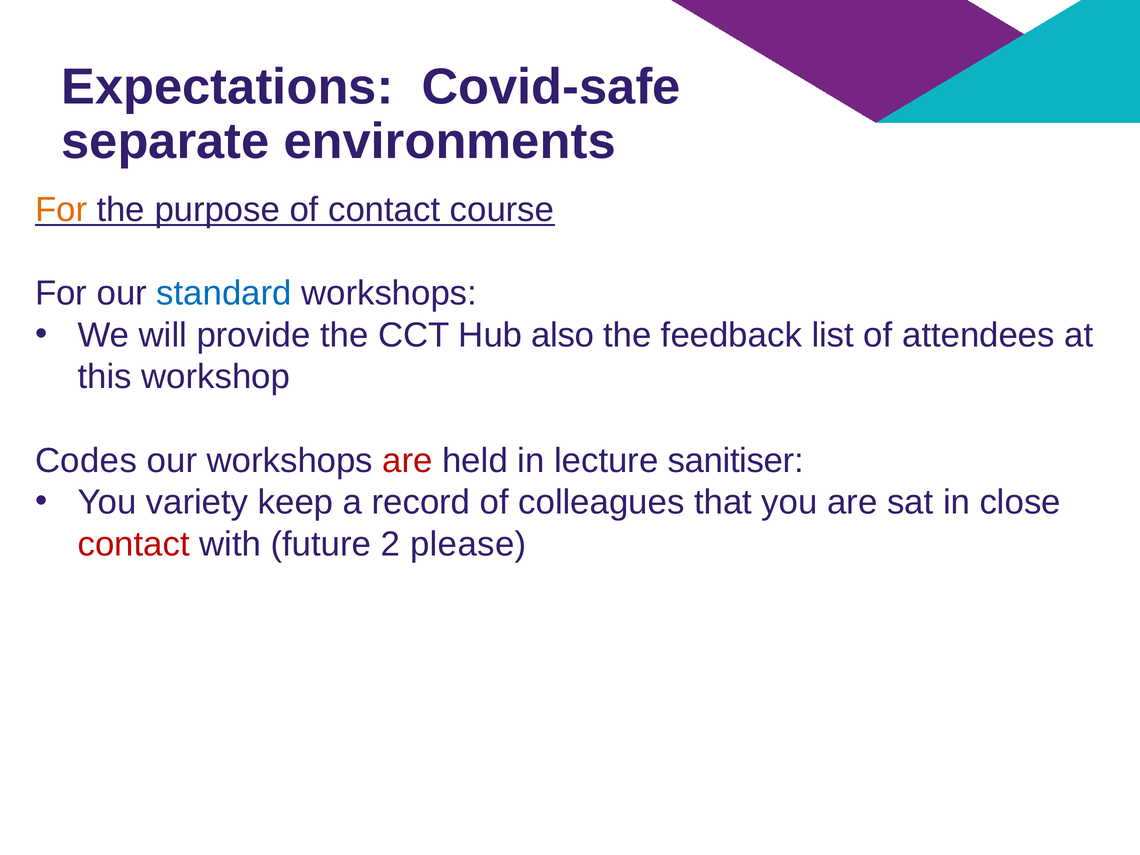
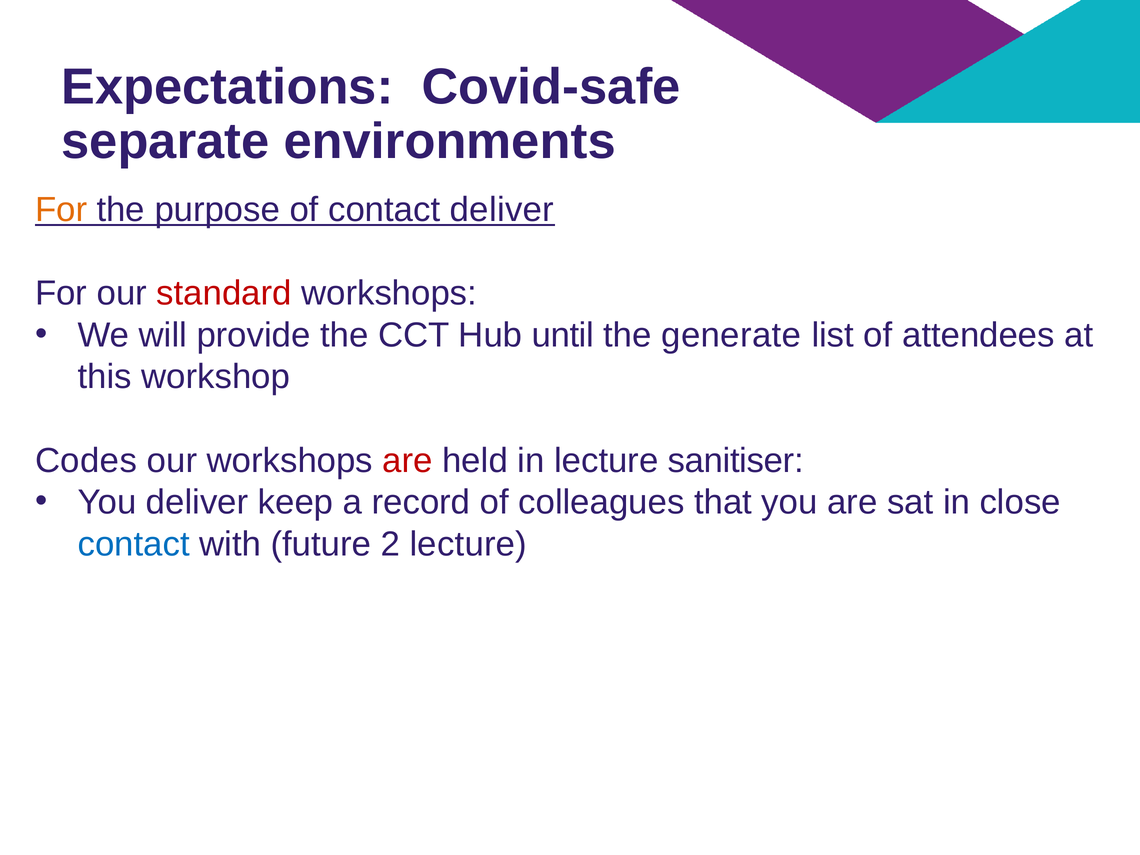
contact course: course -> deliver
standard colour: blue -> red
also: also -> until
feedback: feedback -> generate
You variety: variety -> deliver
contact at (134, 544) colour: red -> blue
2 please: please -> lecture
